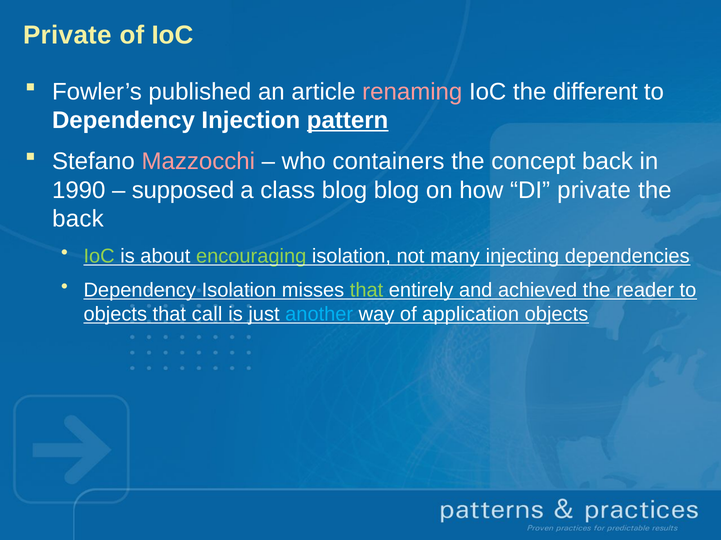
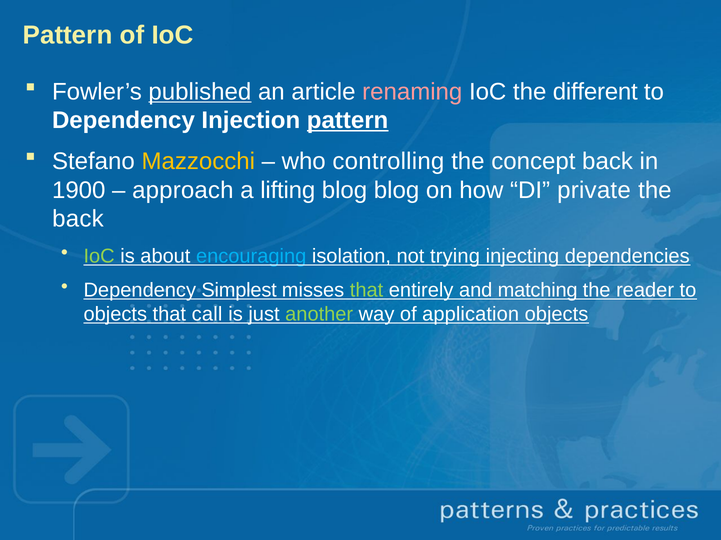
Private at (68, 35): Private -> Pattern
published underline: none -> present
Mazzocchi colour: pink -> yellow
containers: containers -> controlling
1990: 1990 -> 1900
supposed: supposed -> approach
class: class -> lifting
encouraging colour: light green -> light blue
many: many -> trying
Dependency Isolation: Isolation -> Simplest
achieved: achieved -> matching
another colour: light blue -> light green
